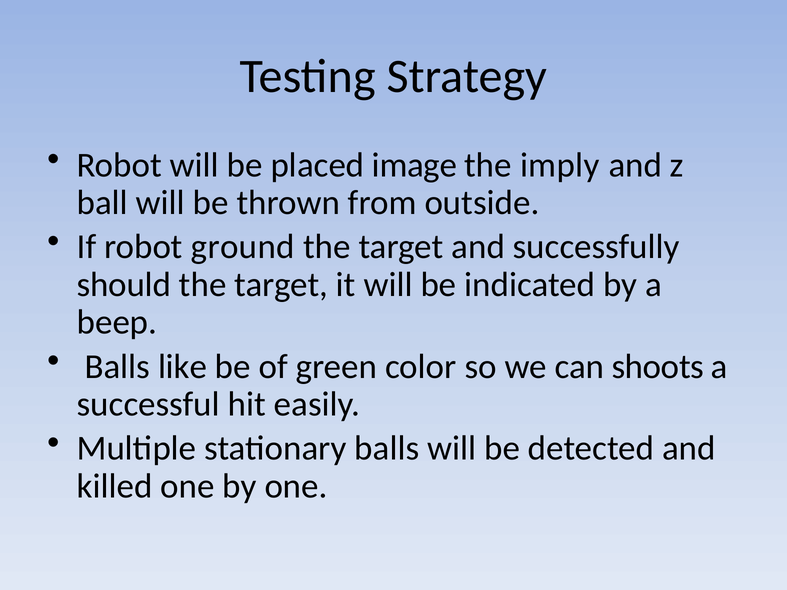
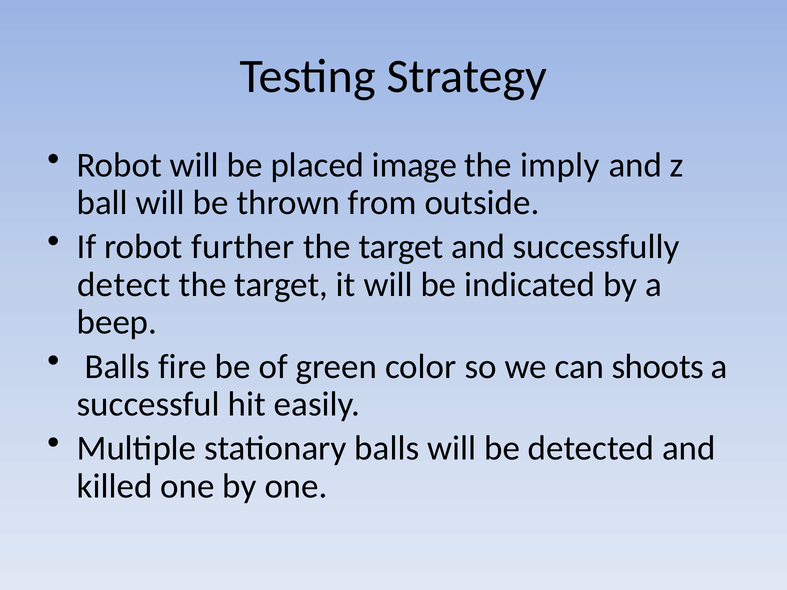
ground: ground -> further
should: should -> detect
like: like -> fire
